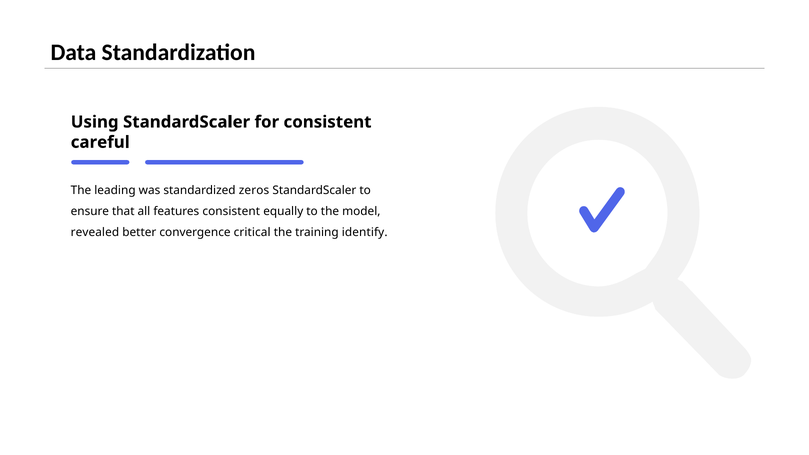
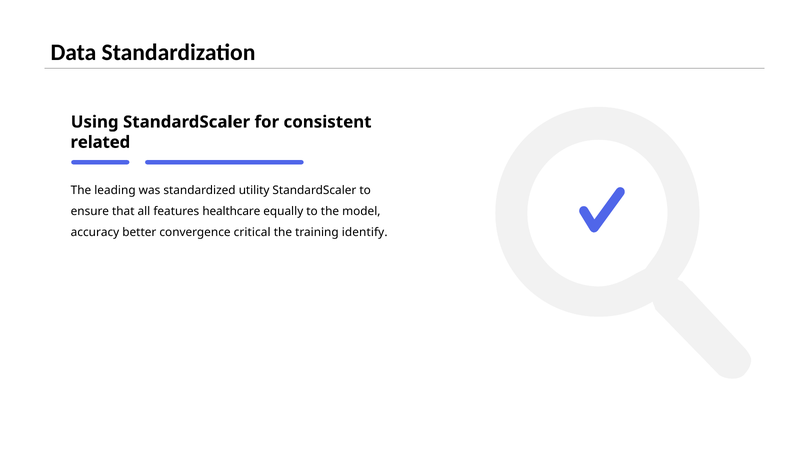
careful: careful -> related
zeros: zeros -> utility
features consistent: consistent -> healthcare
revealed: revealed -> accuracy
